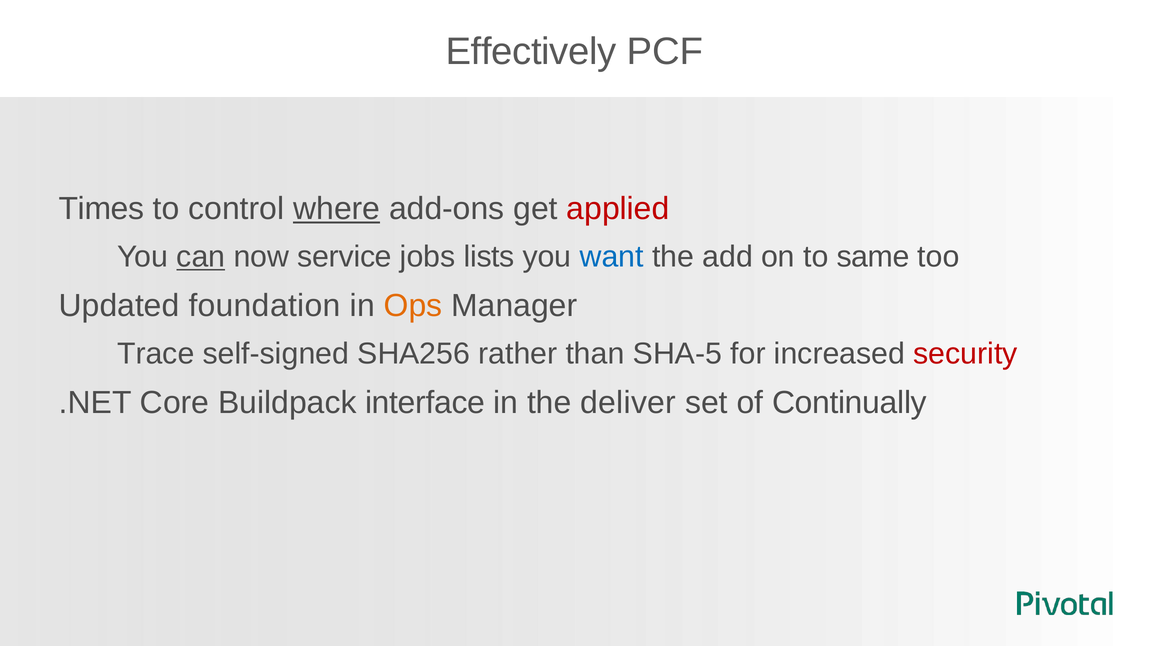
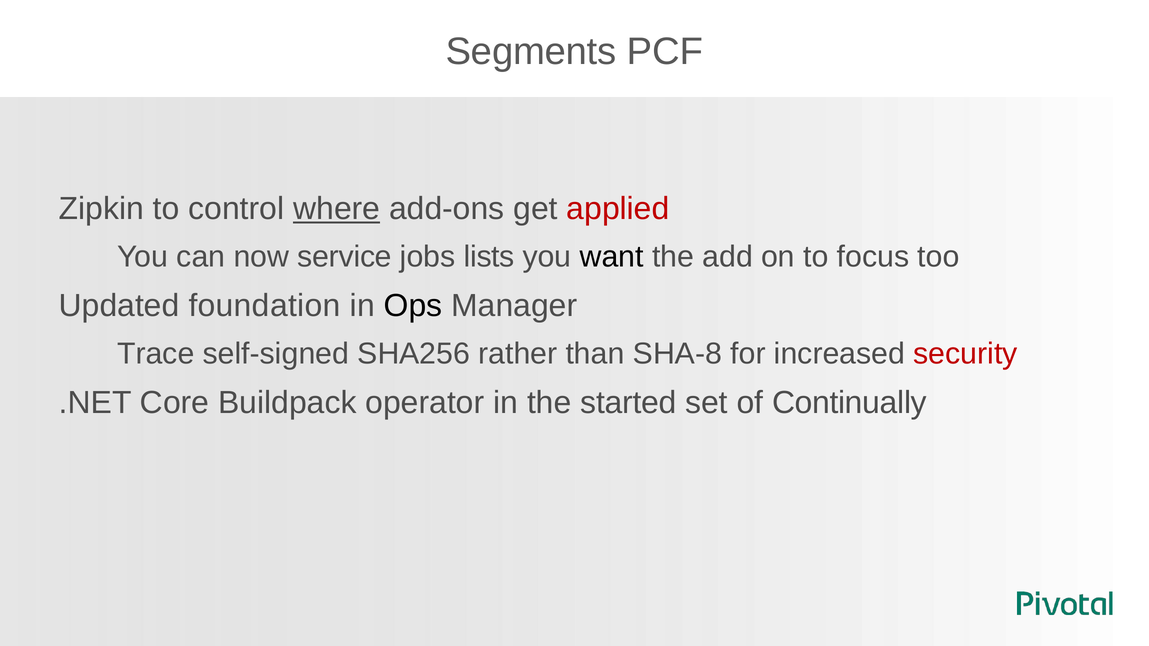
Effectively: Effectively -> Segments
Times: Times -> Zipkin
can underline: present -> none
want colour: blue -> black
same: same -> focus
Ops colour: orange -> black
SHA-5: SHA-5 -> SHA-8
interface: interface -> operator
deliver: deliver -> started
